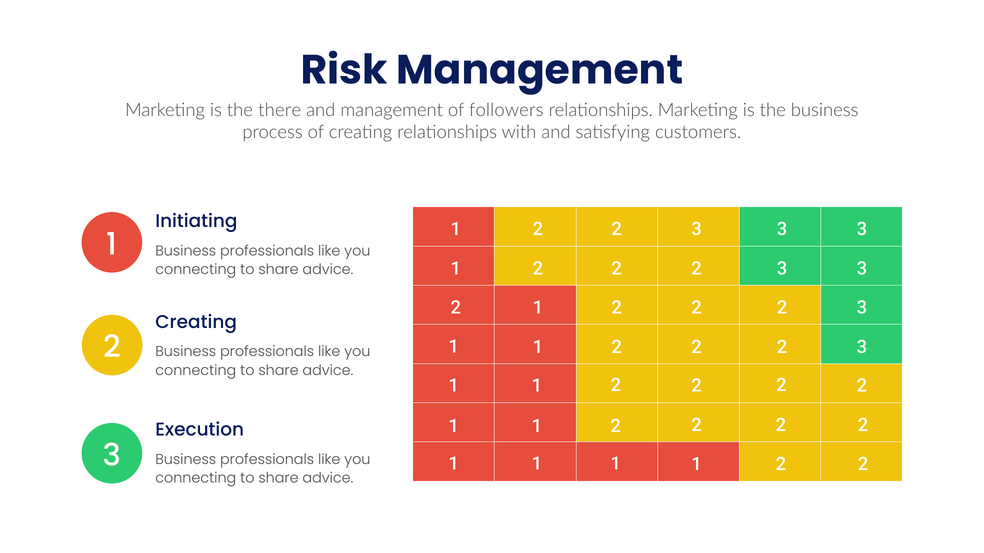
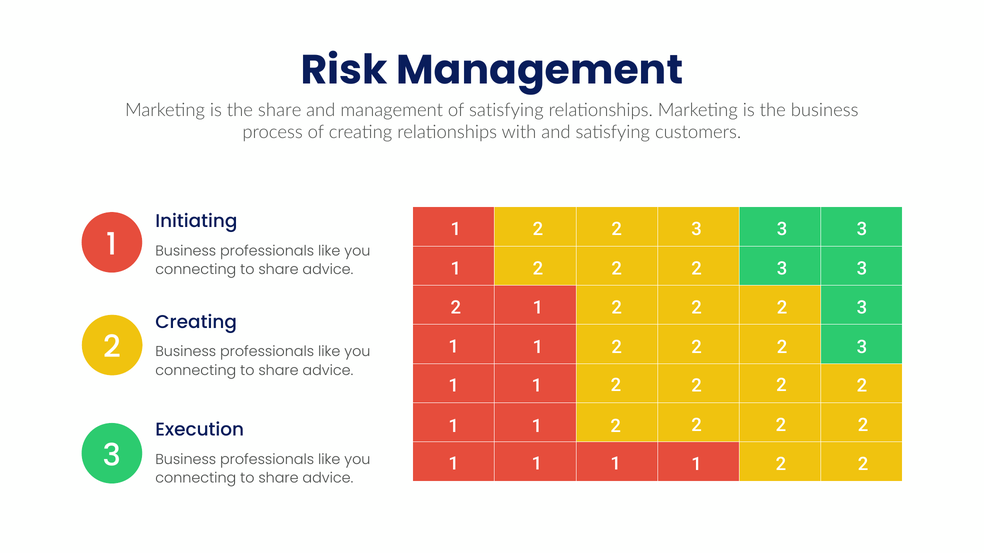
the there: there -> share
of followers: followers -> satisfying
